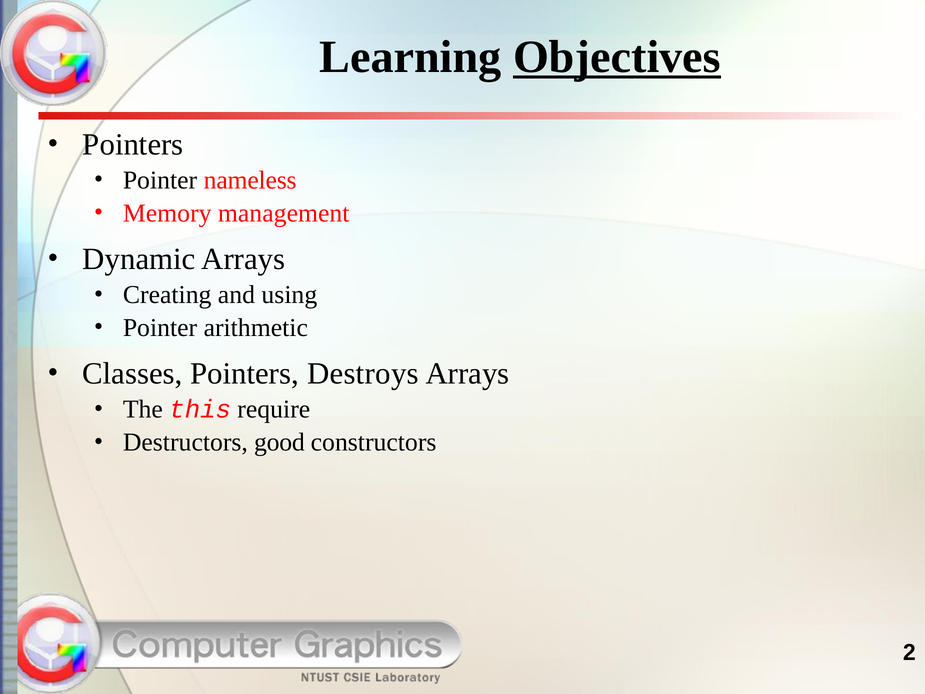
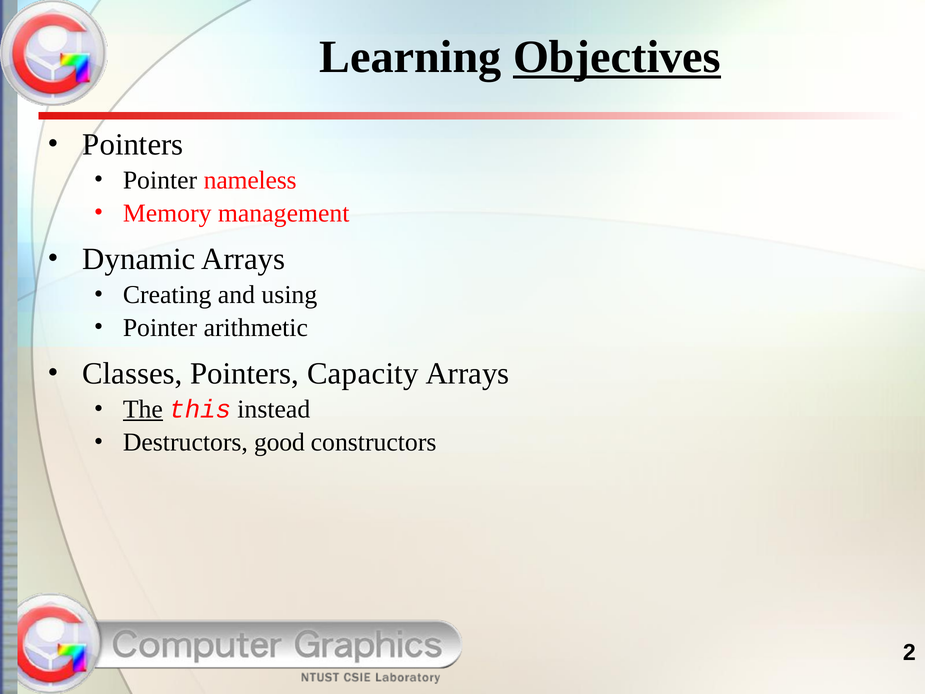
Destroys: Destroys -> Capacity
The underline: none -> present
require: require -> instead
